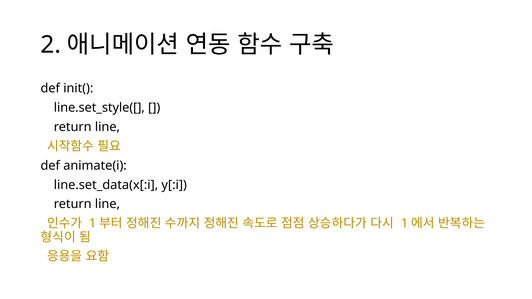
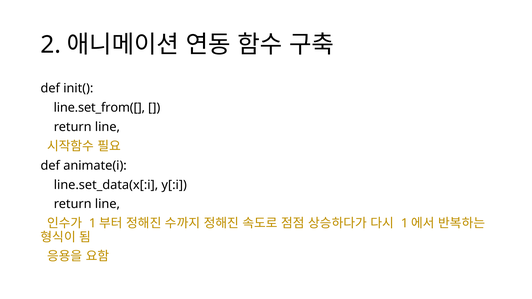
line.set_style([: line.set_style([ -> line.set_from([
